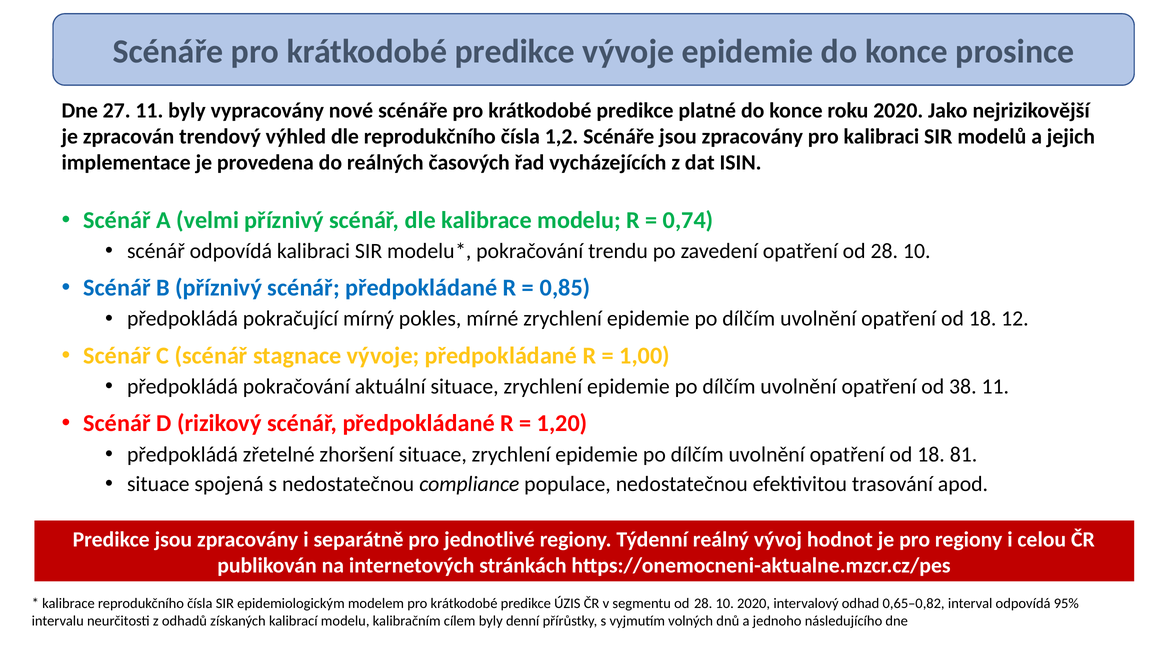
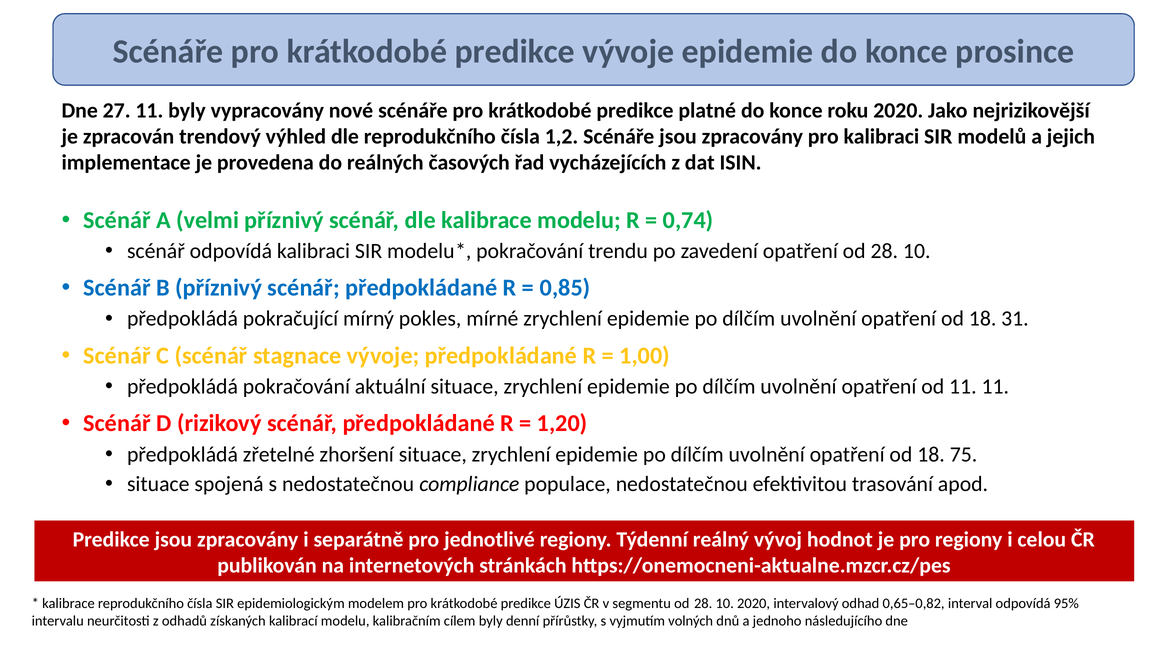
12: 12 -> 31
od 38: 38 -> 11
81: 81 -> 75
